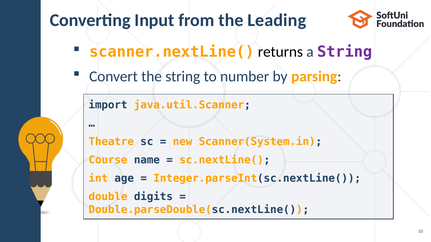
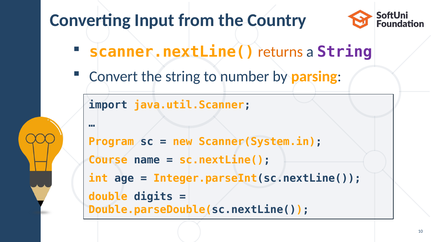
Leading: Leading -> Country
returns colour: black -> orange
Theatre: Theatre -> Program
